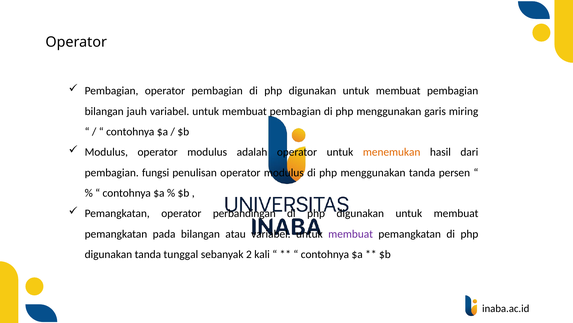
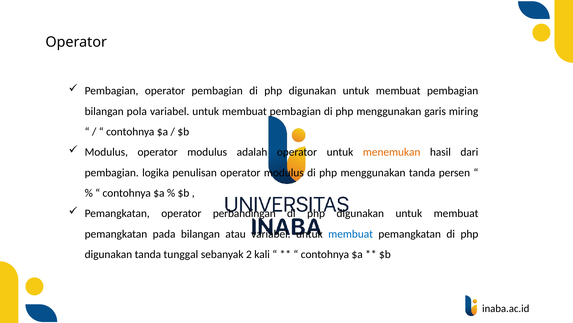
jauh: jauh -> pola
fungsi: fungsi -> logika
membuat at (351, 233) colour: purple -> blue
